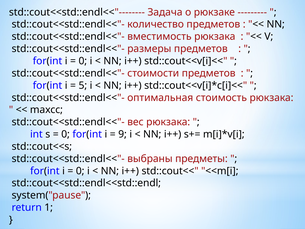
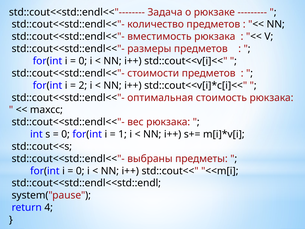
5: 5 -> 2
9: 9 -> 1
1: 1 -> 4
